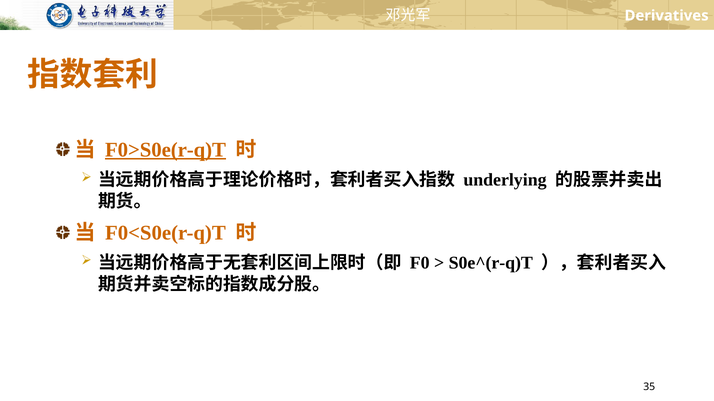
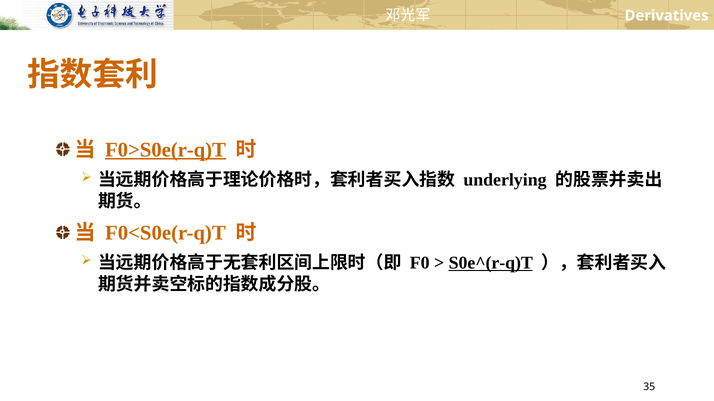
S0e^(r-q)T underline: none -> present
